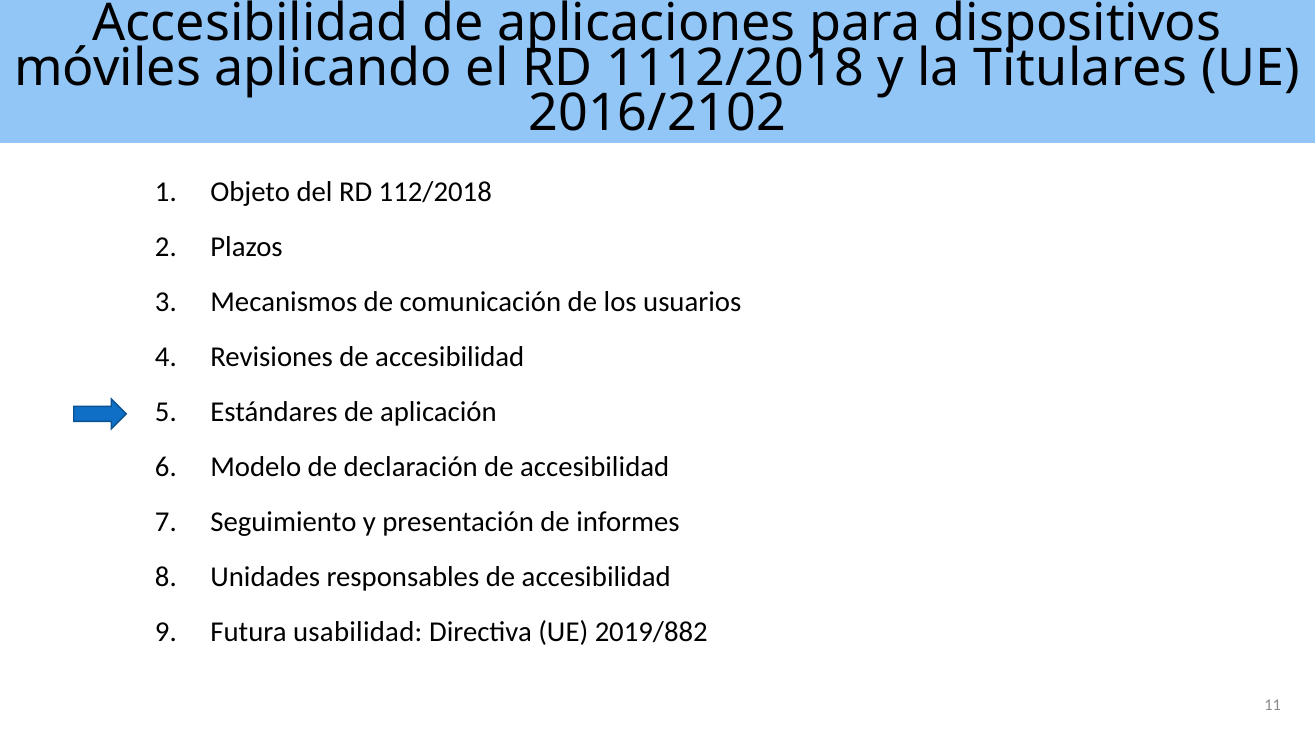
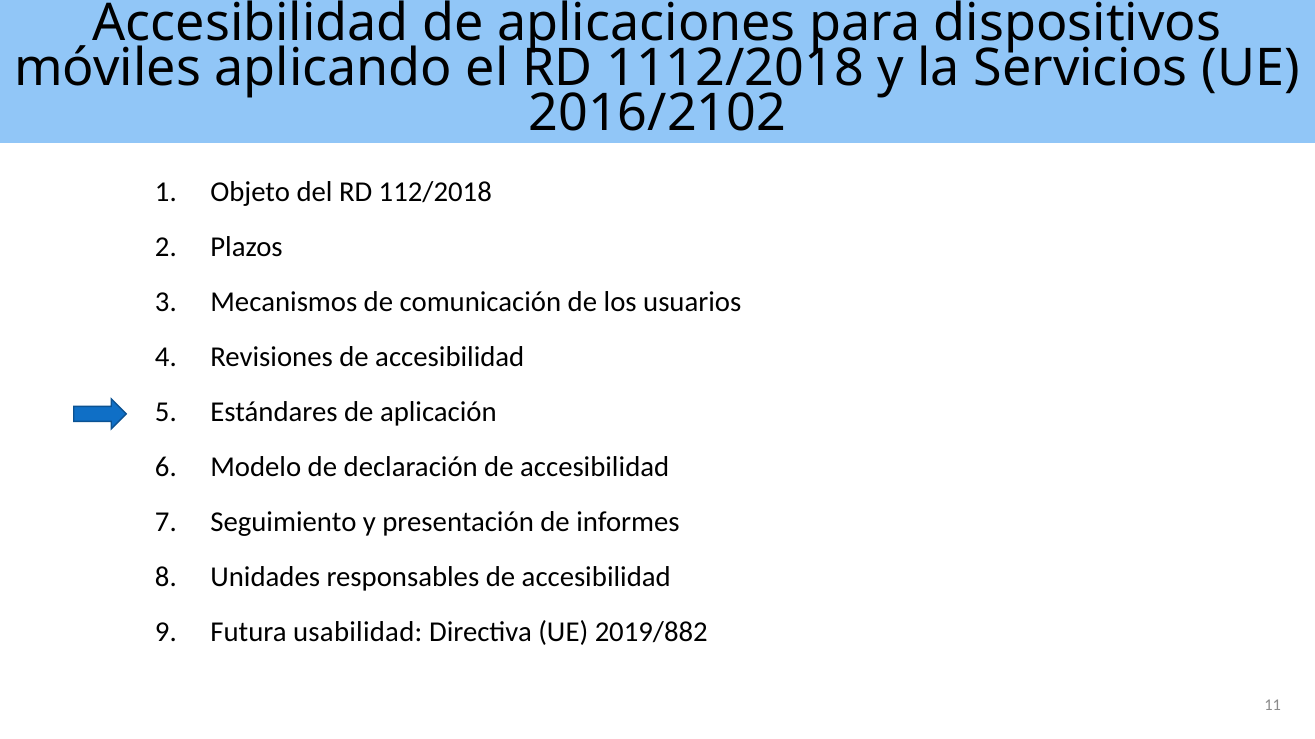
Titulares: Titulares -> Servicios
